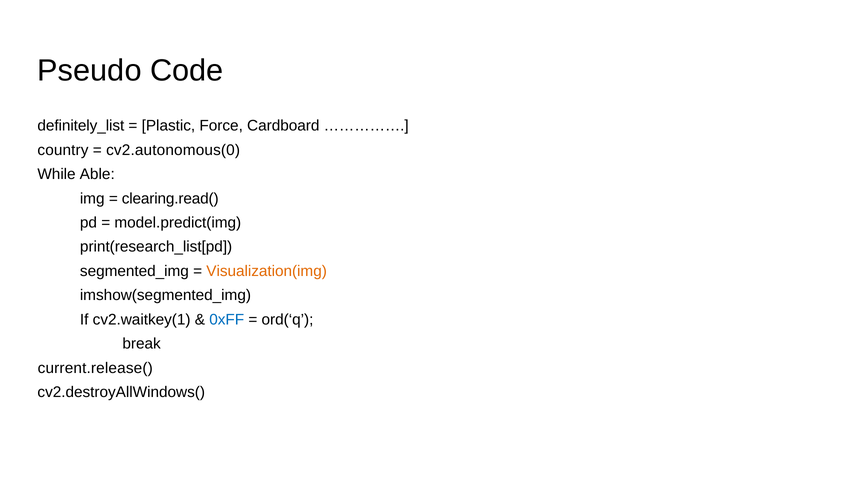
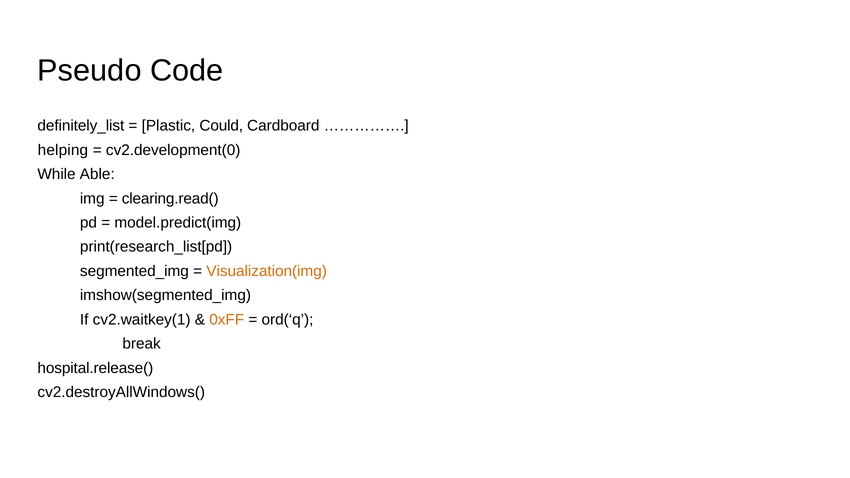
Force: Force -> Could
country: country -> helping
cv2.autonomous(0: cv2.autonomous(0 -> cv2.development(0
0xFF colour: blue -> orange
current.release(: current.release( -> hospital.release(
